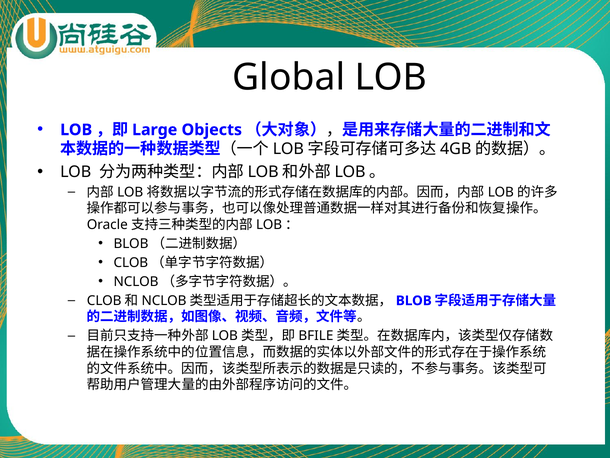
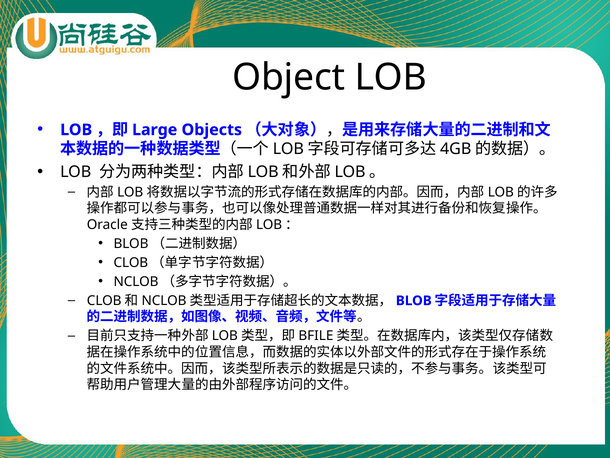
Global: Global -> Object
